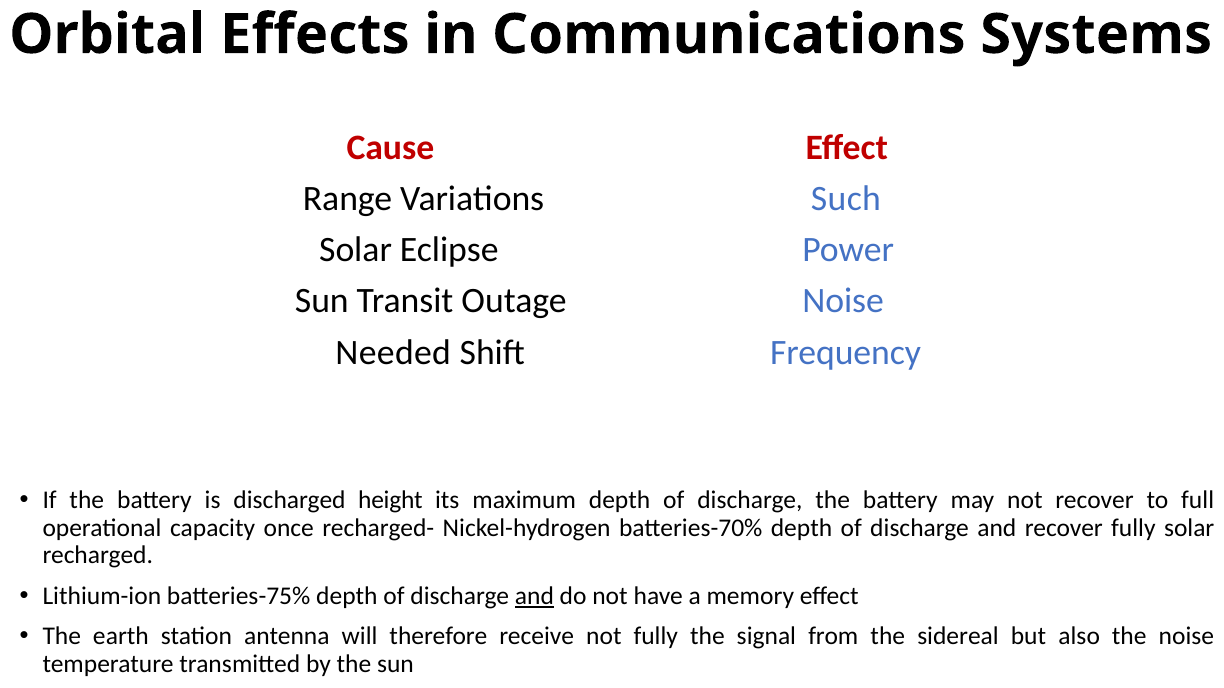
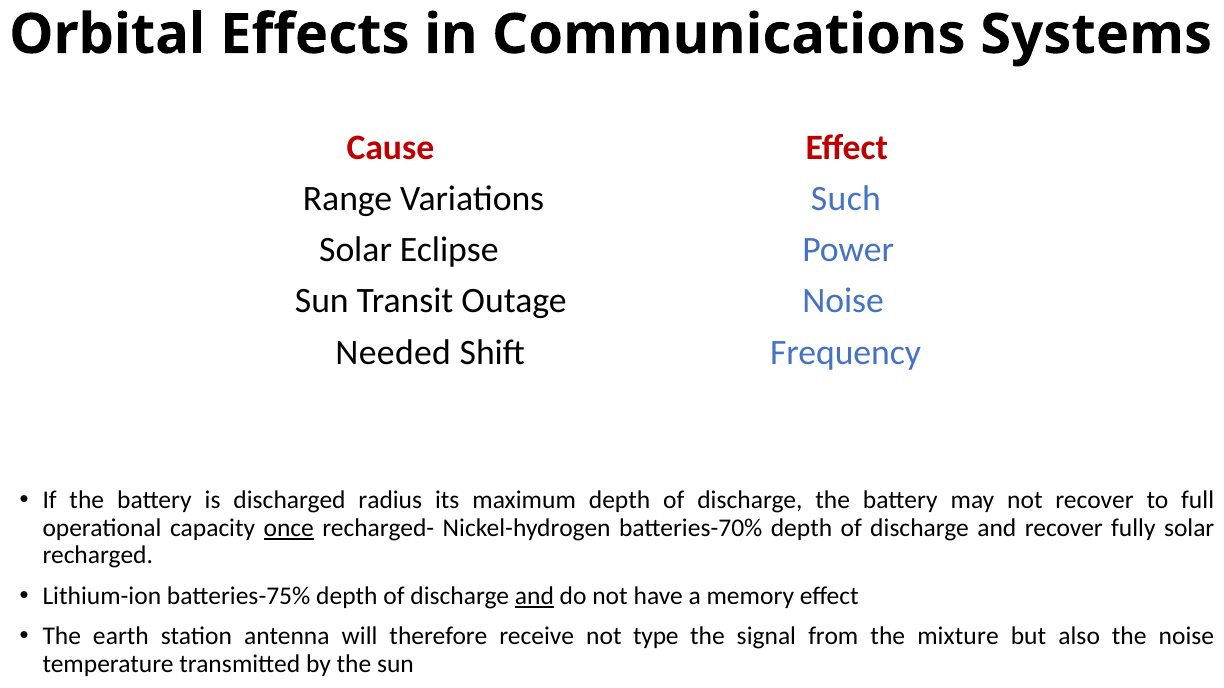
height: height -> radius
once underline: none -> present
not fully: fully -> type
sidereal: sidereal -> mixture
